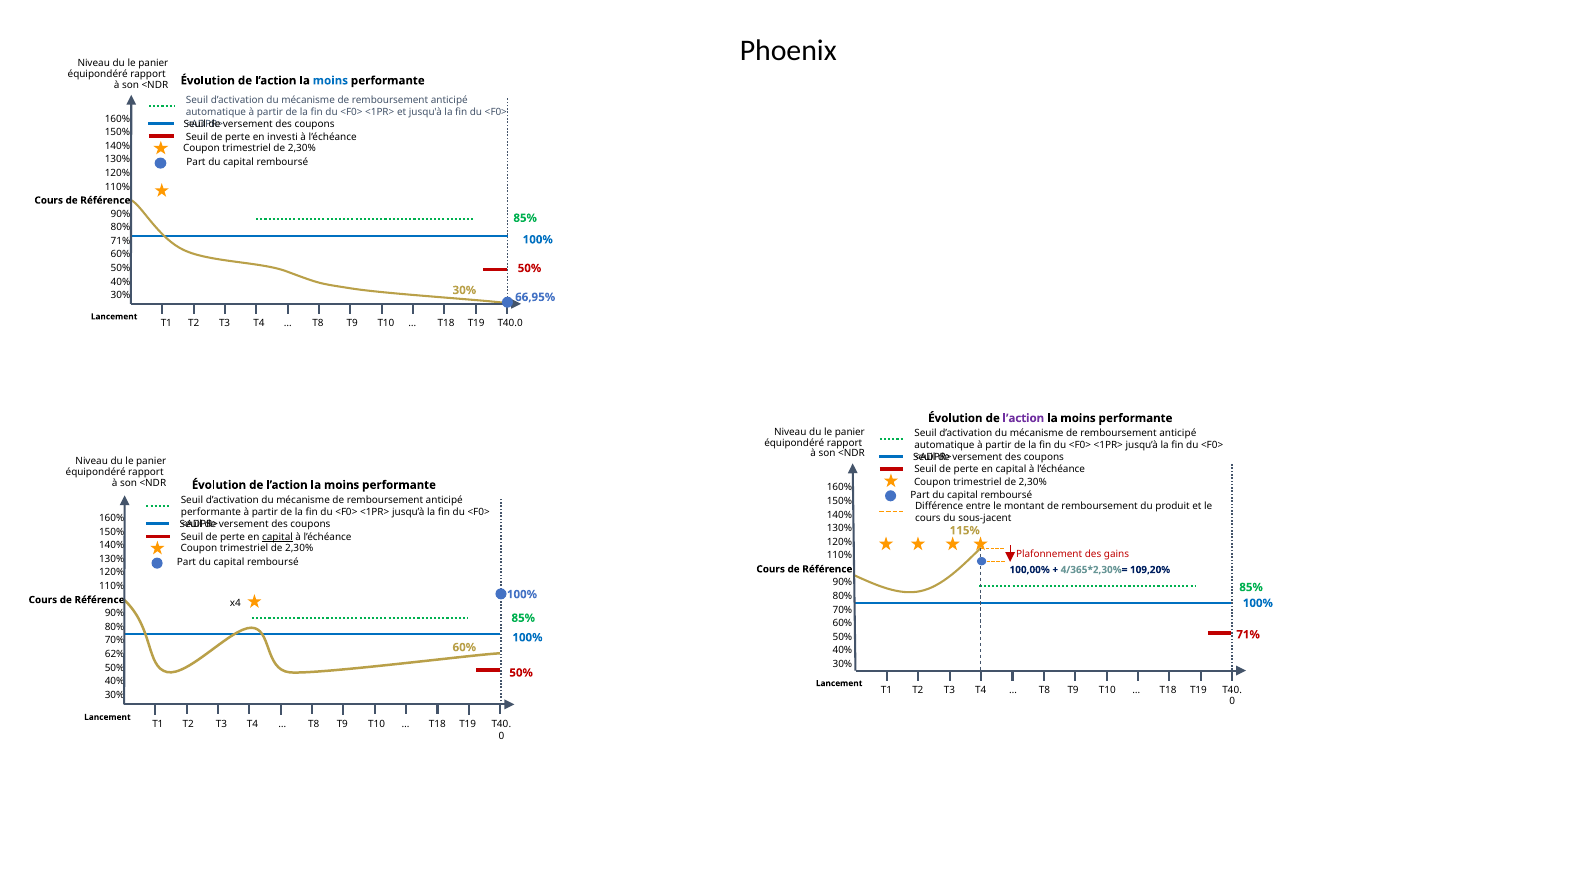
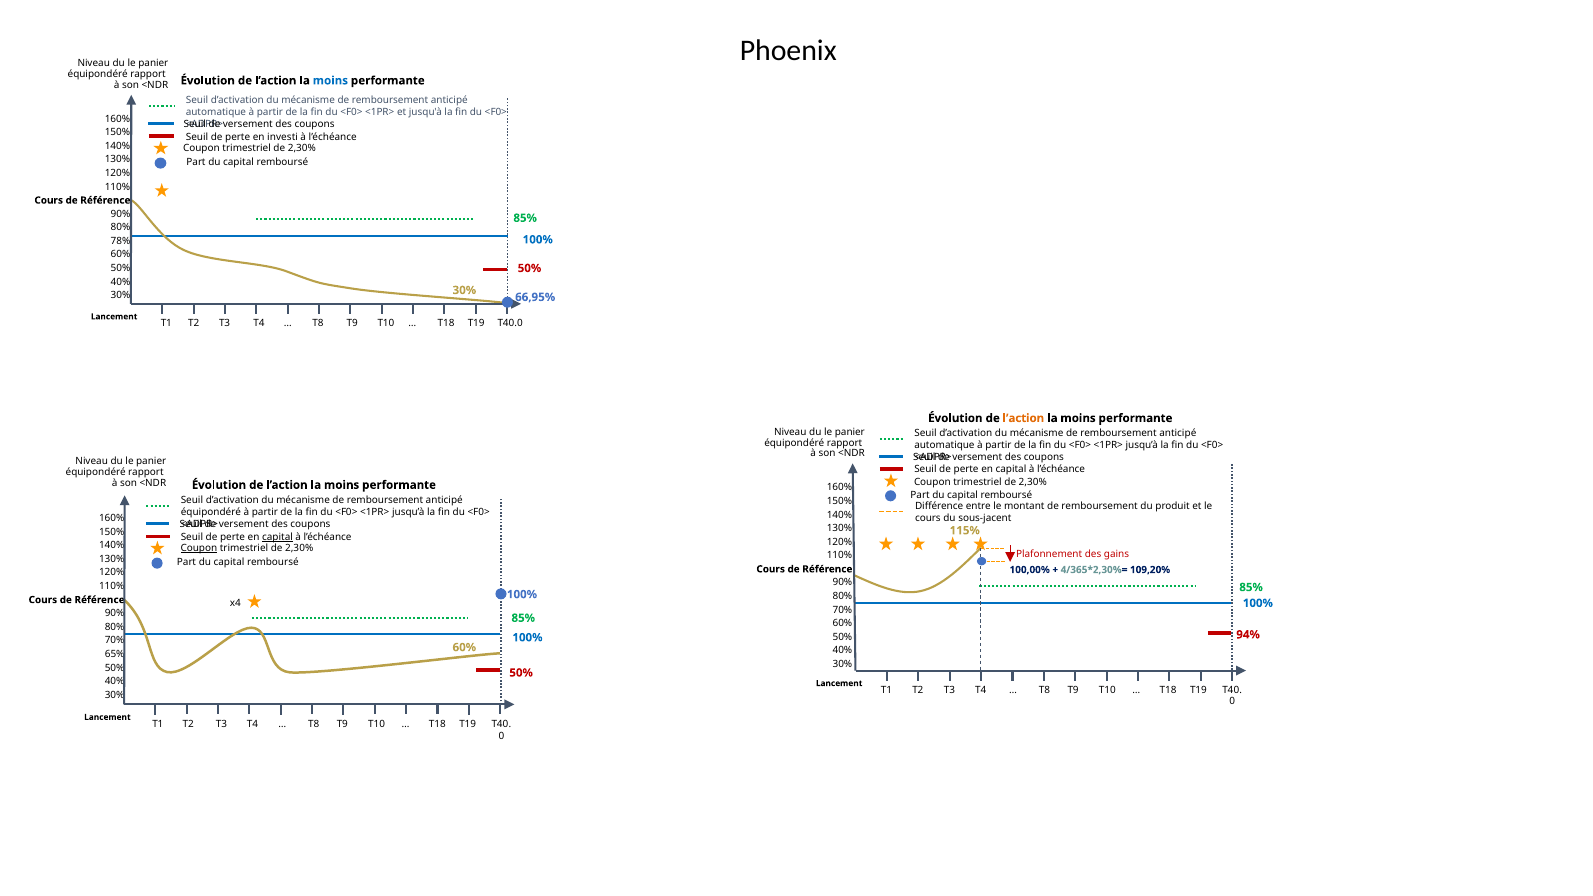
71% at (121, 241): 71% -> 78%
l’action at (1023, 418) colour: purple -> orange
performante at (211, 512): performante -> équipondéré
Coupon at (199, 548) underline: none -> present
71% at (1248, 635): 71% -> 94%
62%: 62% -> 65%
